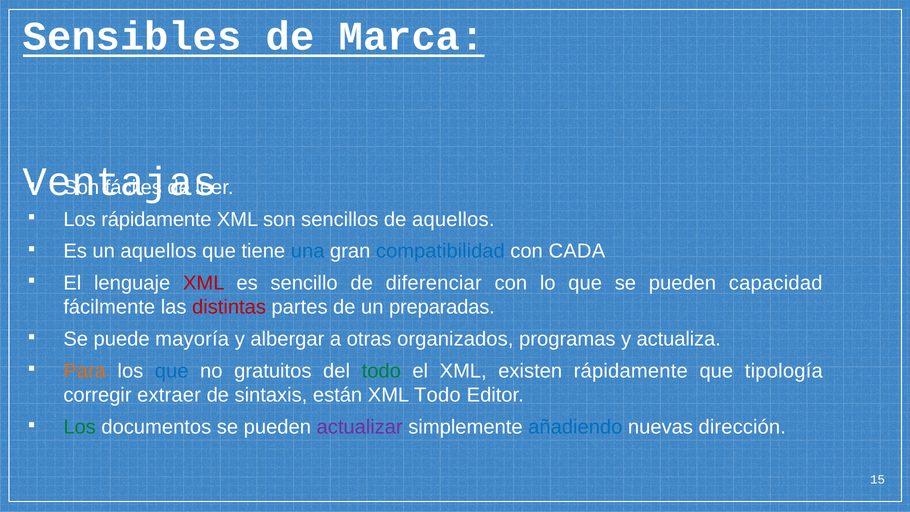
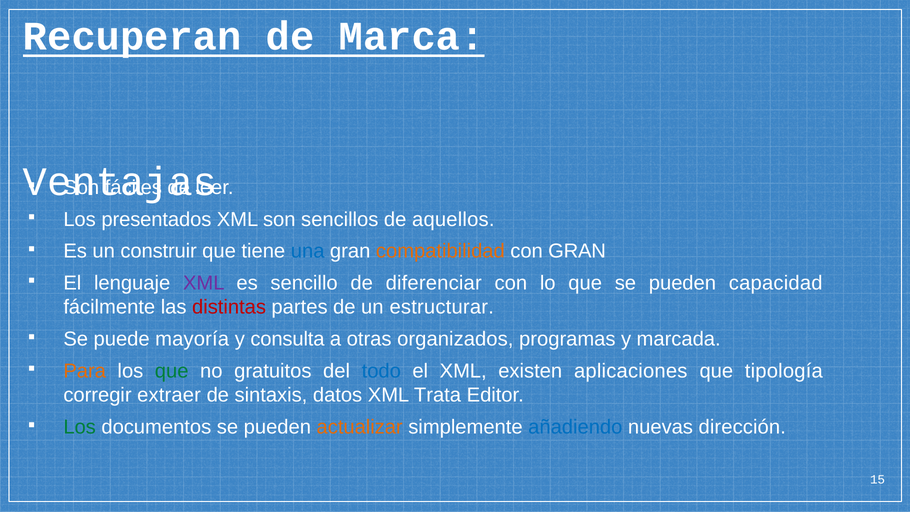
Sensibles: Sensibles -> Recuperan
Los rápidamente: rápidamente -> presentados
un aquellos: aquellos -> construir
compatibilidad colour: blue -> orange
con CADA: CADA -> GRAN
XML at (204, 283) colour: red -> purple
preparadas: preparadas -> estructurar
albergar: albergar -> consulta
actualiza: actualiza -> marcada
que at (172, 371) colour: blue -> green
todo at (381, 371) colour: green -> blue
existen rápidamente: rápidamente -> aplicaciones
están: están -> datos
XML Todo: Todo -> Trata
actualizar colour: purple -> orange
